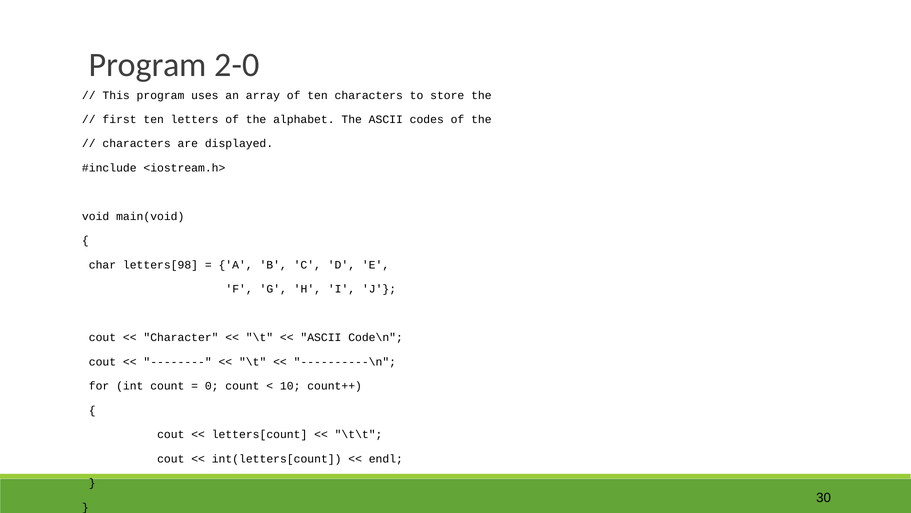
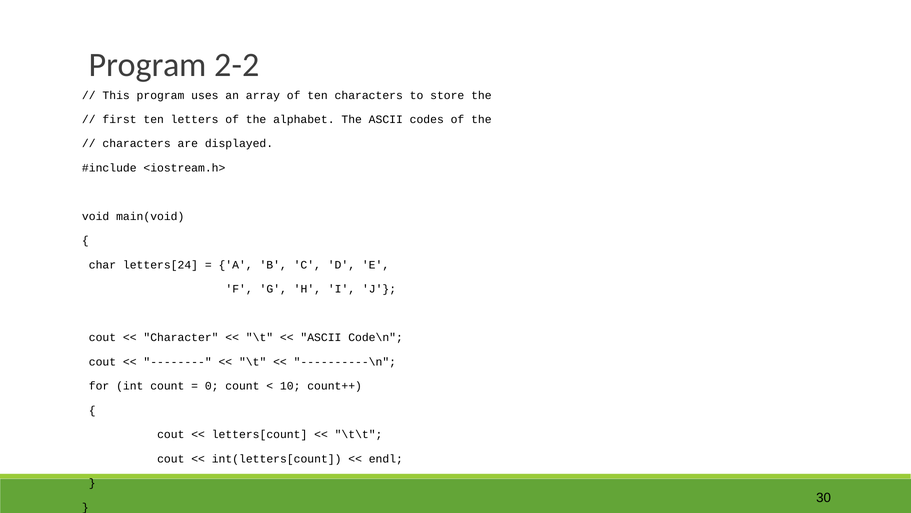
2-0: 2-0 -> 2-2
letters[98: letters[98 -> letters[24
